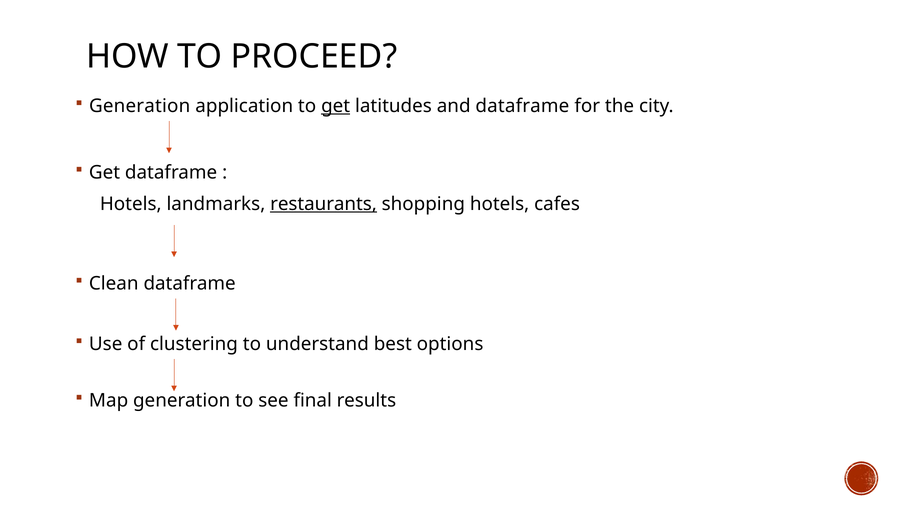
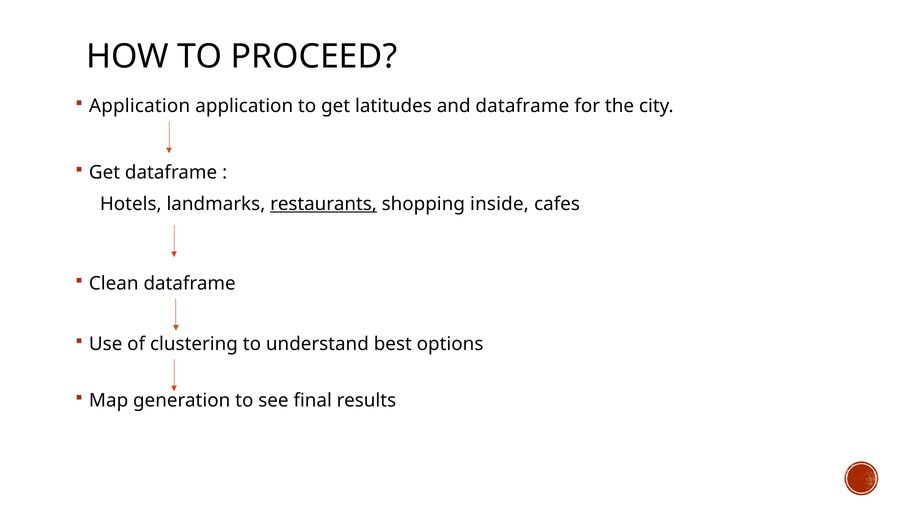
Generation at (140, 106): Generation -> Application
get at (336, 106) underline: present -> none
shopping hotels: hotels -> inside
